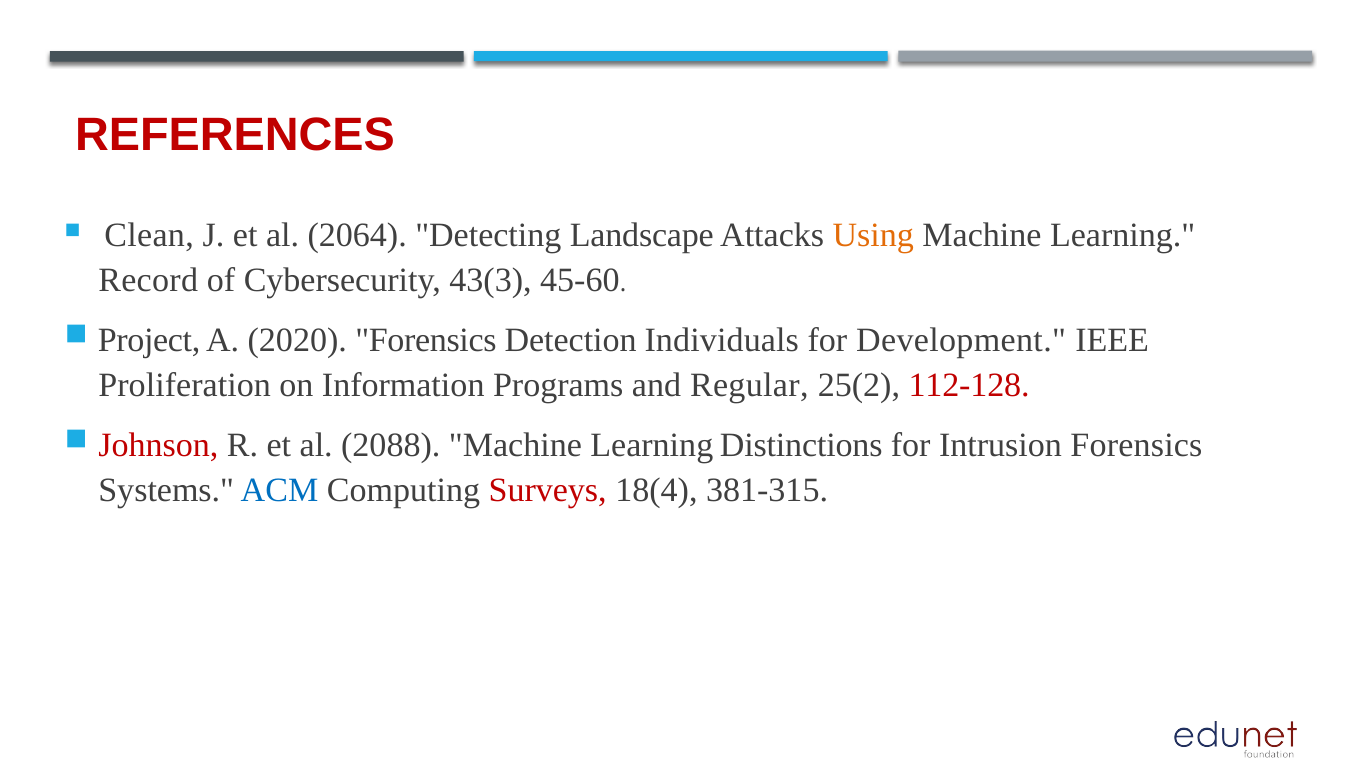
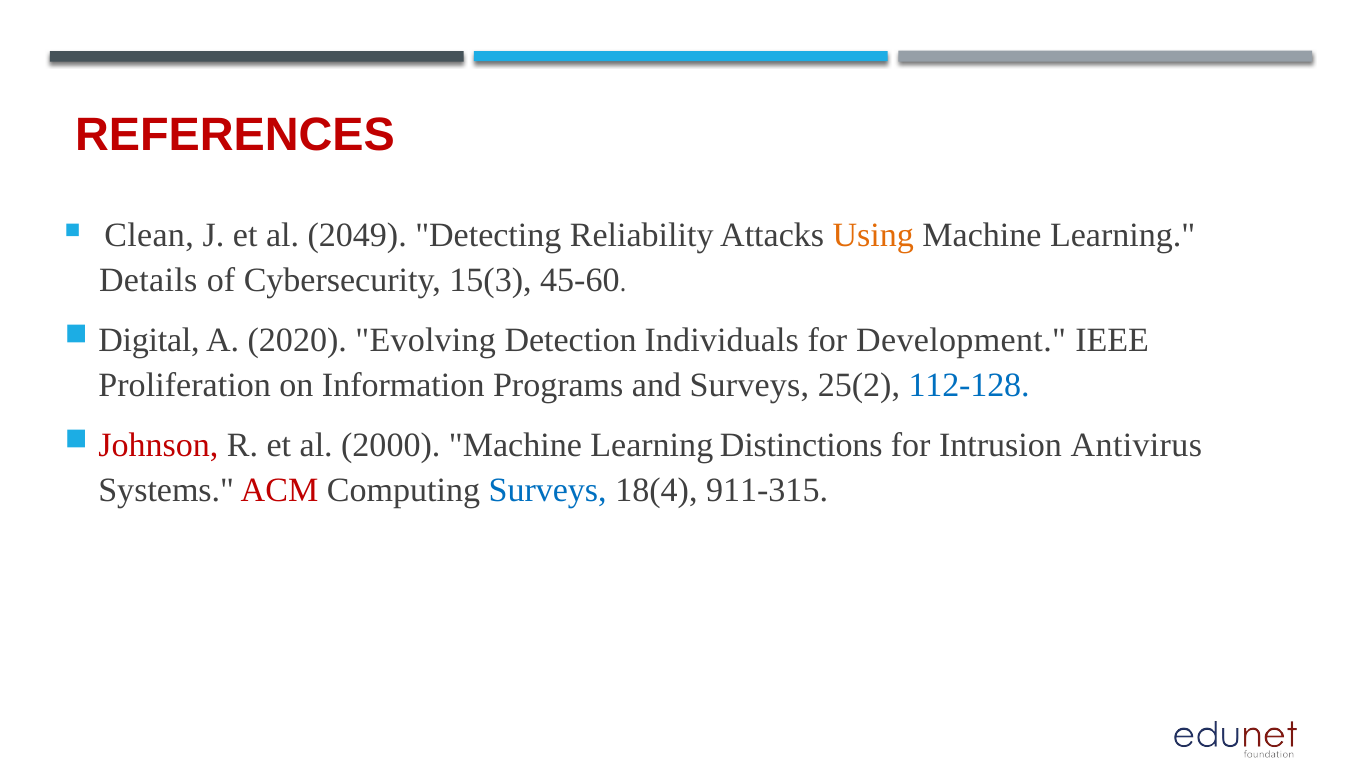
2064: 2064 -> 2049
Landscape: Landscape -> Reliability
Record: Record -> Details
43(3: 43(3 -> 15(3
Project: Project -> Digital
2020 Forensics: Forensics -> Evolving
and Regular: Regular -> Surveys
112-128 colour: red -> blue
2088: 2088 -> 2000
Intrusion Forensics: Forensics -> Antivirus
ACM colour: blue -> red
Surveys at (548, 491) colour: red -> blue
381-315: 381-315 -> 911-315
